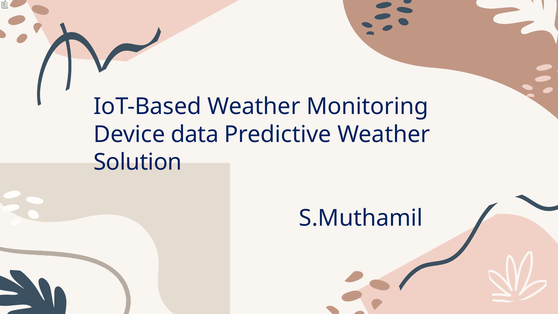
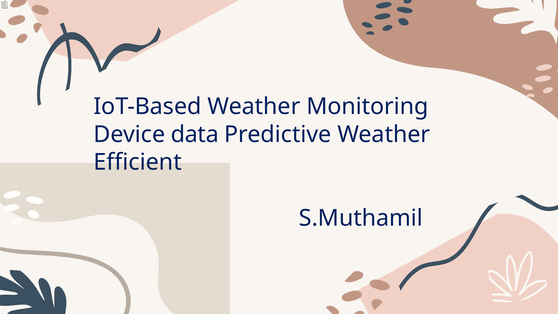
Solution: Solution -> Efficient
